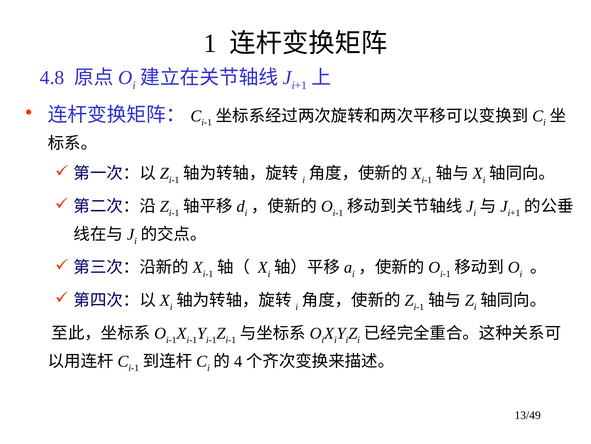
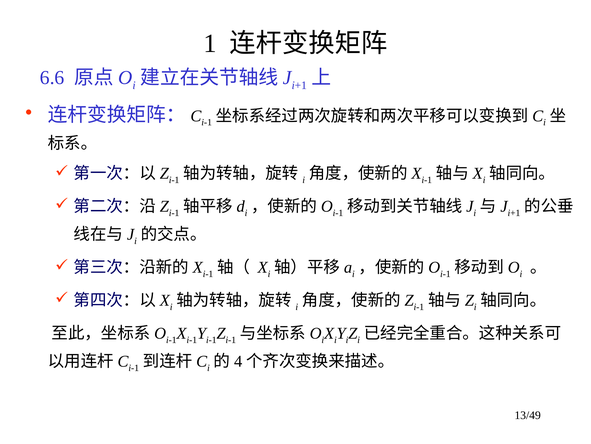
4.8: 4.8 -> 6.6
